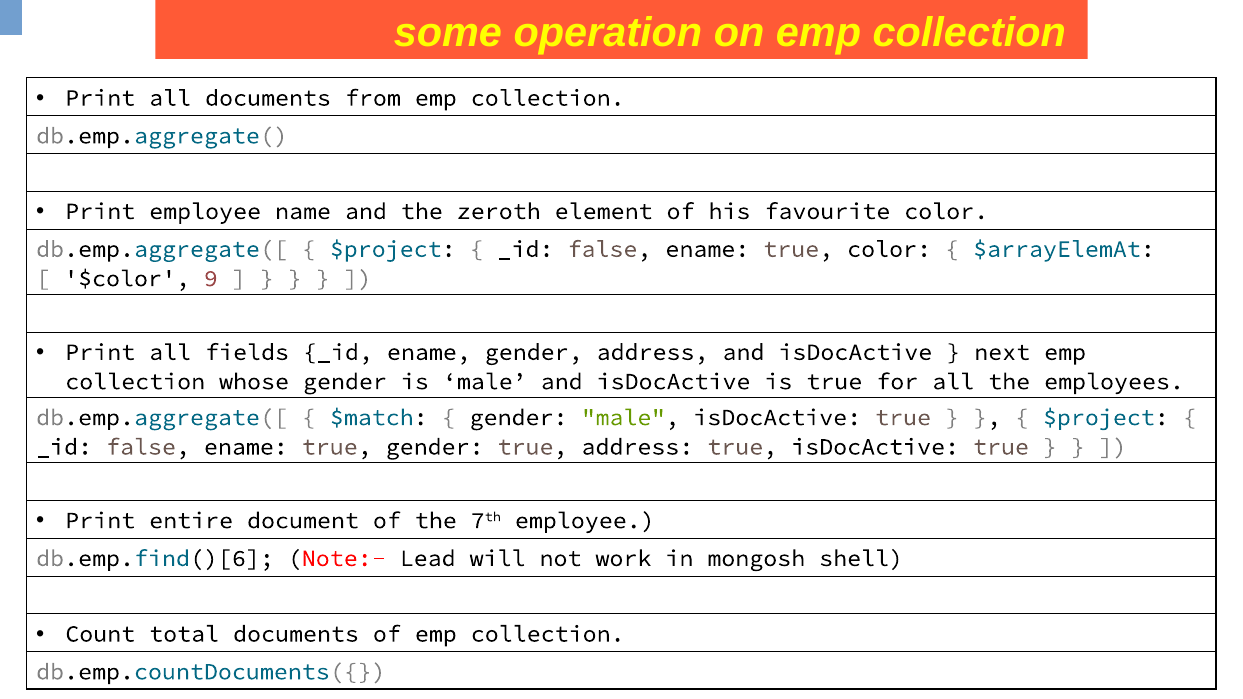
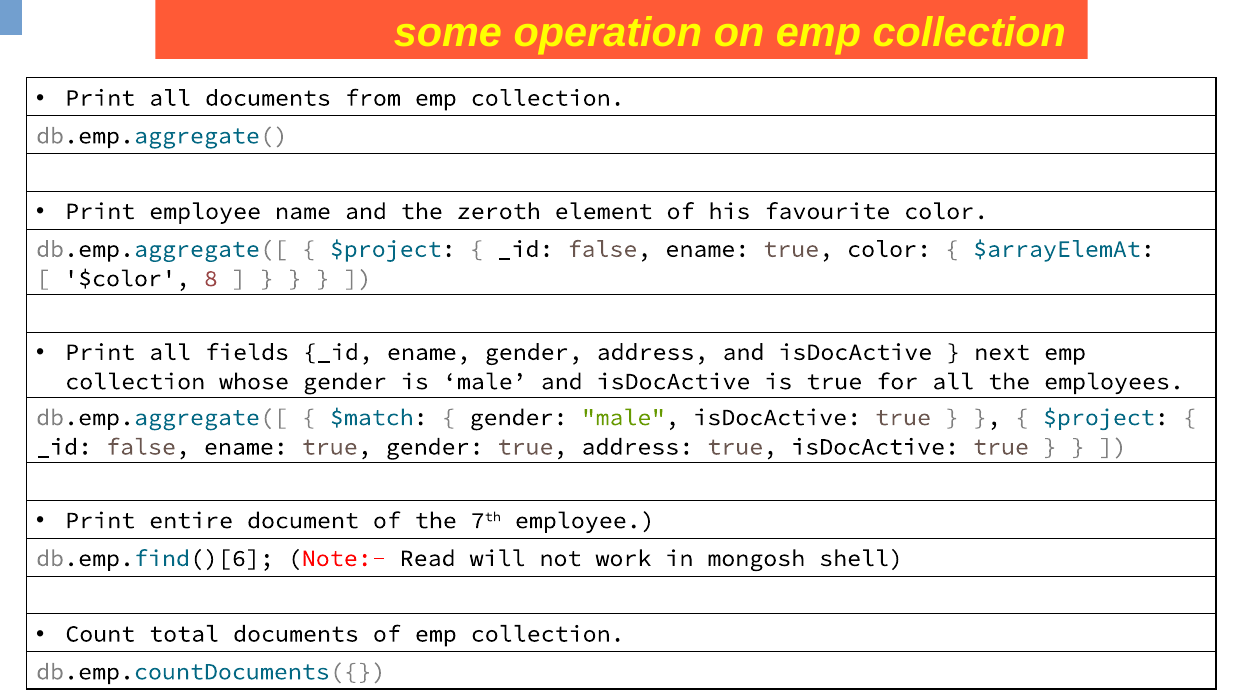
9: 9 -> 8
Lead: Lead -> Read
